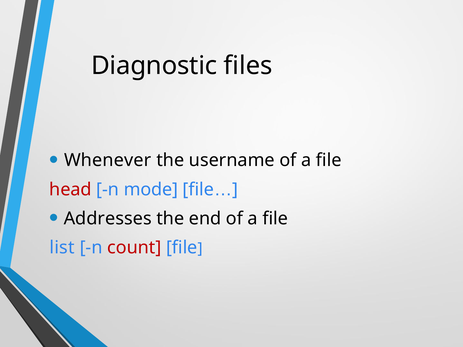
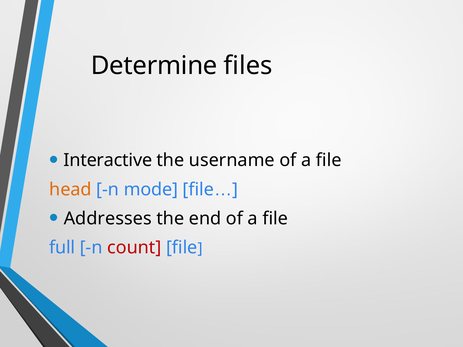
Diagnostic: Diagnostic -> Determine
Whenever: Whenever -> Interactive
head colour: red -> orange
list: list -> full
